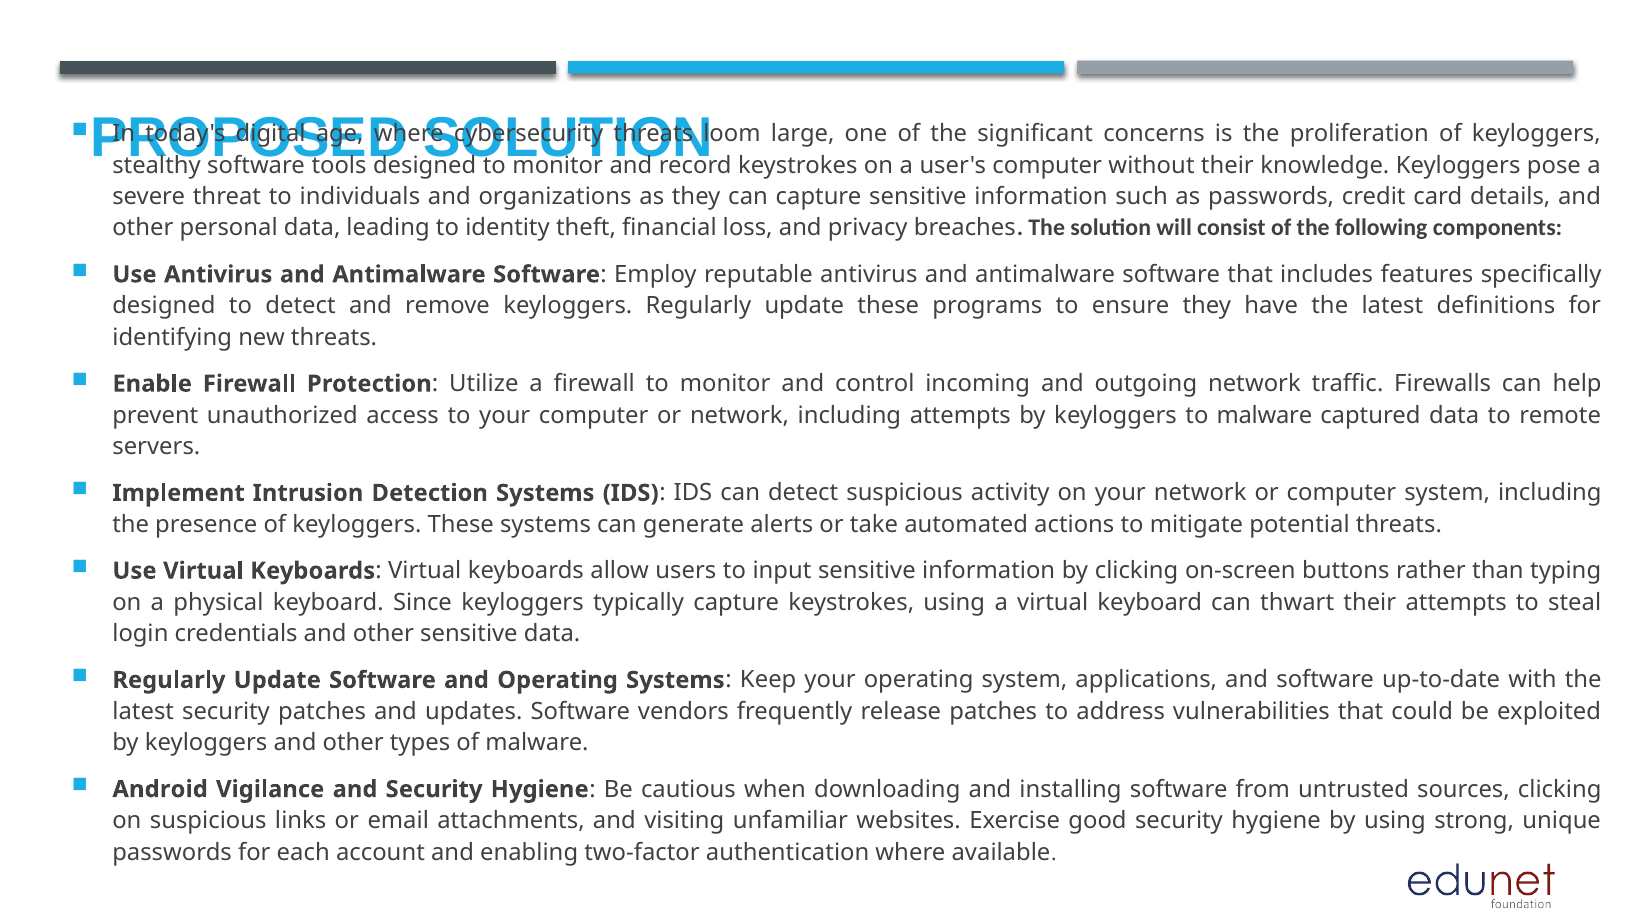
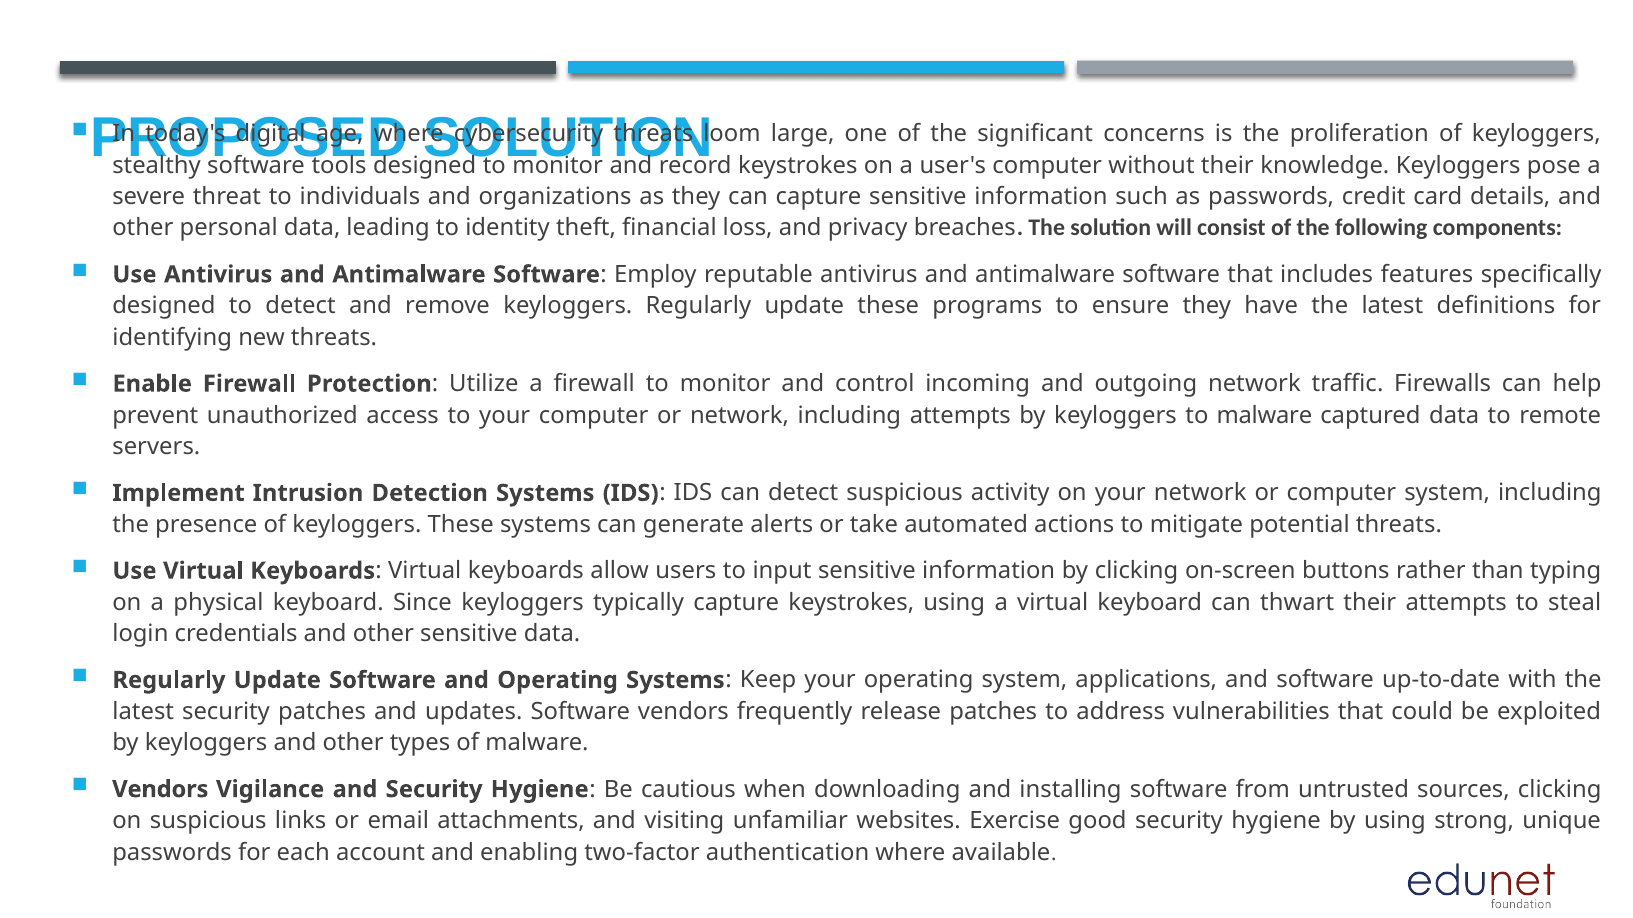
Android at (160, 790): Android -> Vendors
